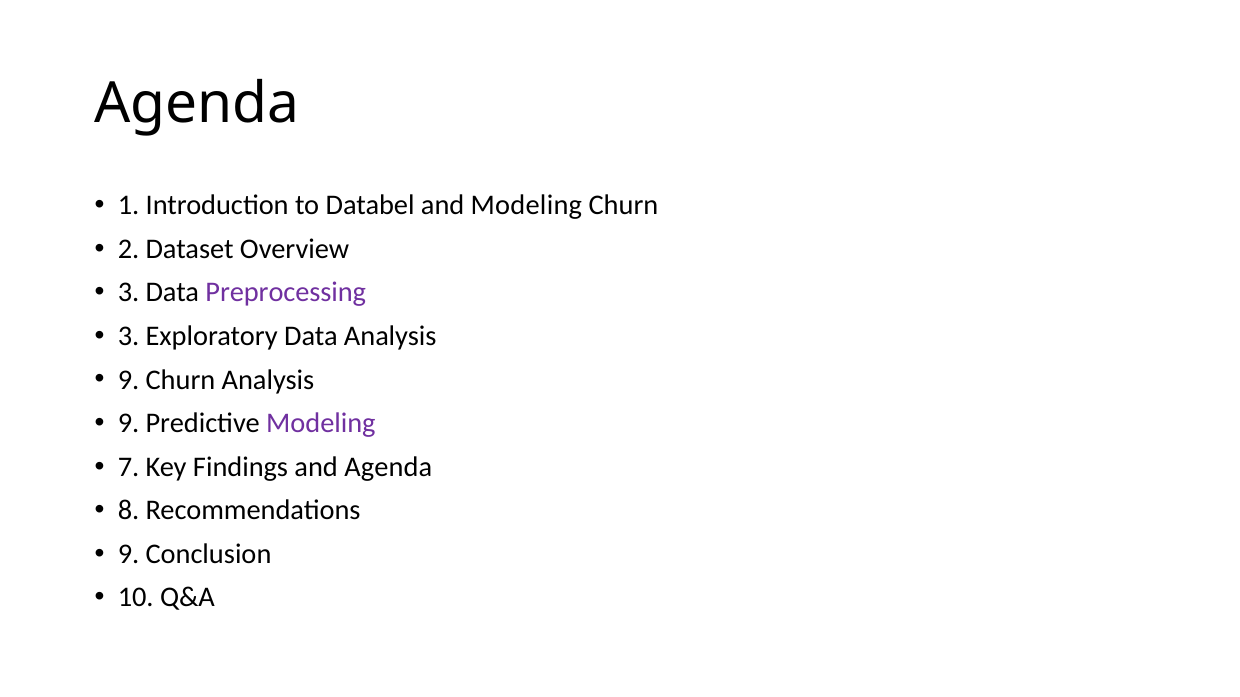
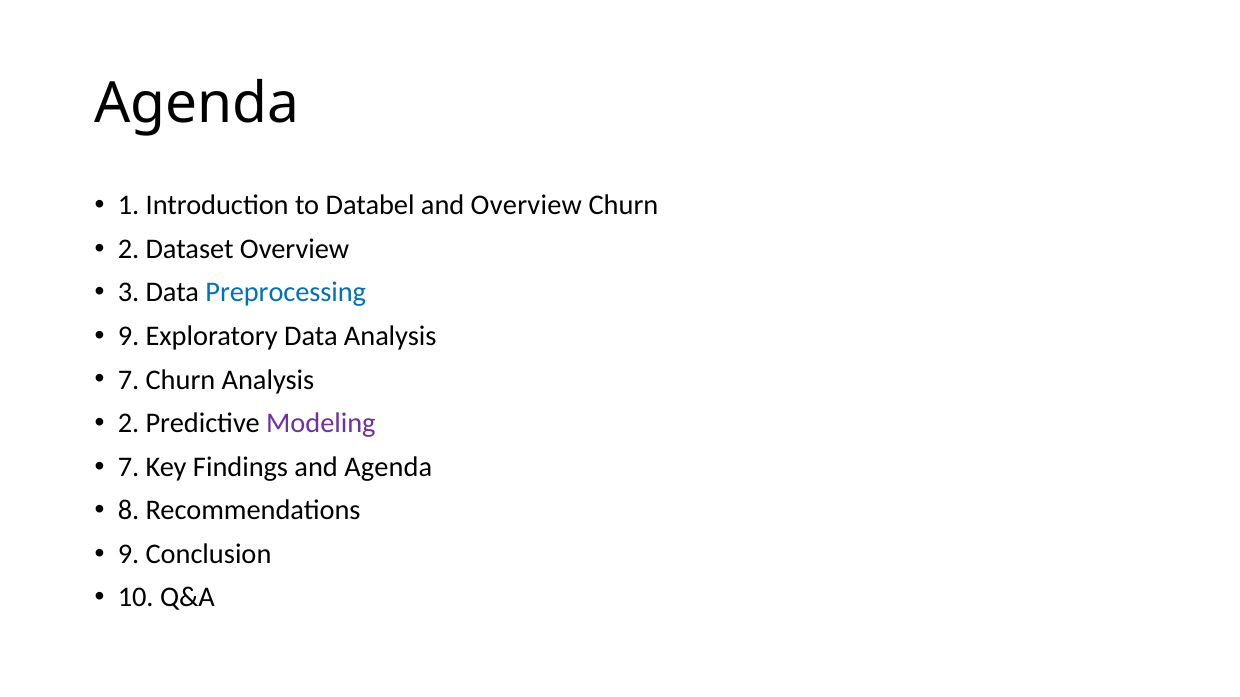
and Modeling: Modeling -> Overview
Preprocessing colour: purple -> blue
3 at (129, 336): 3 -> 9
9 at (129, 380): 9 -> 7
9 at (129, 424): 9 -> 2
